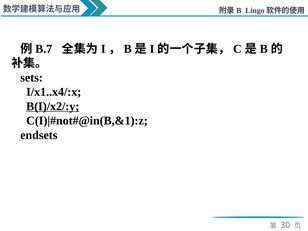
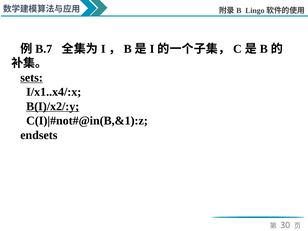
sets underline: none -> present
